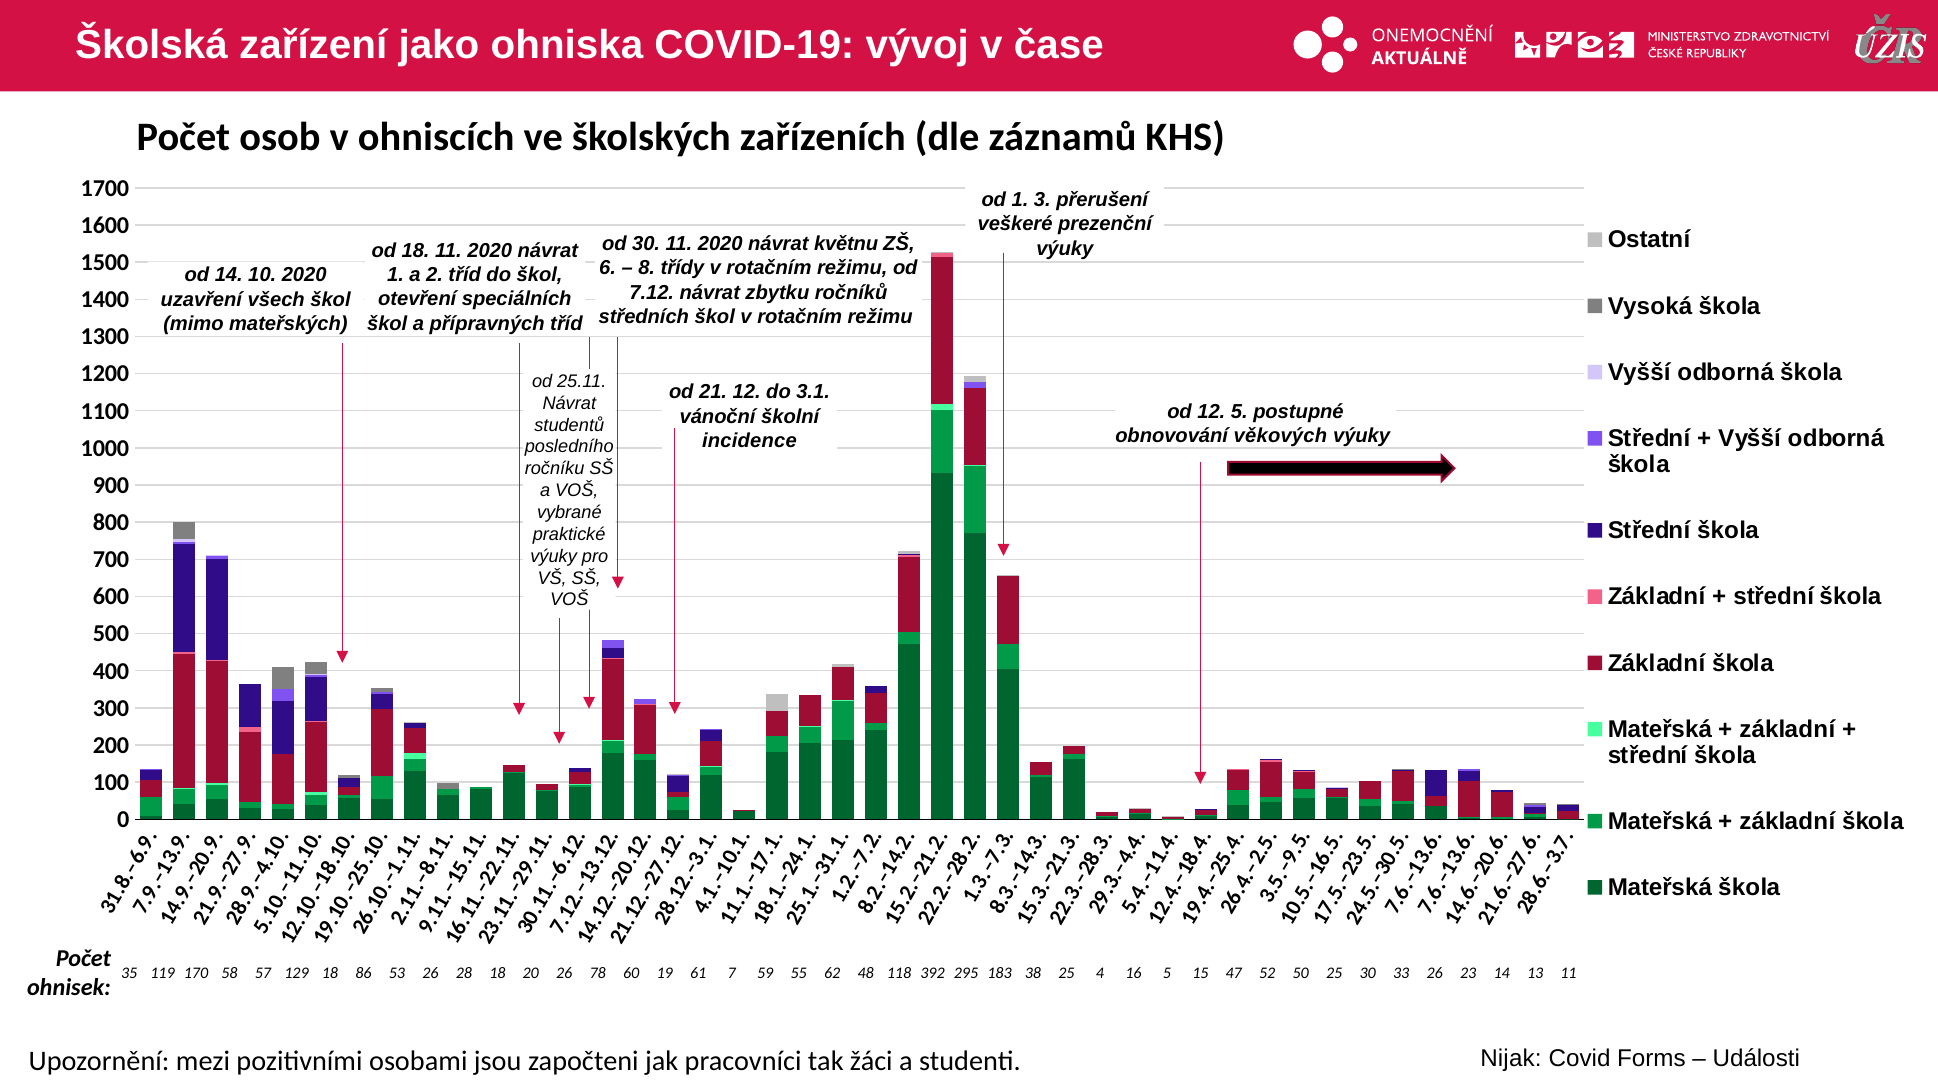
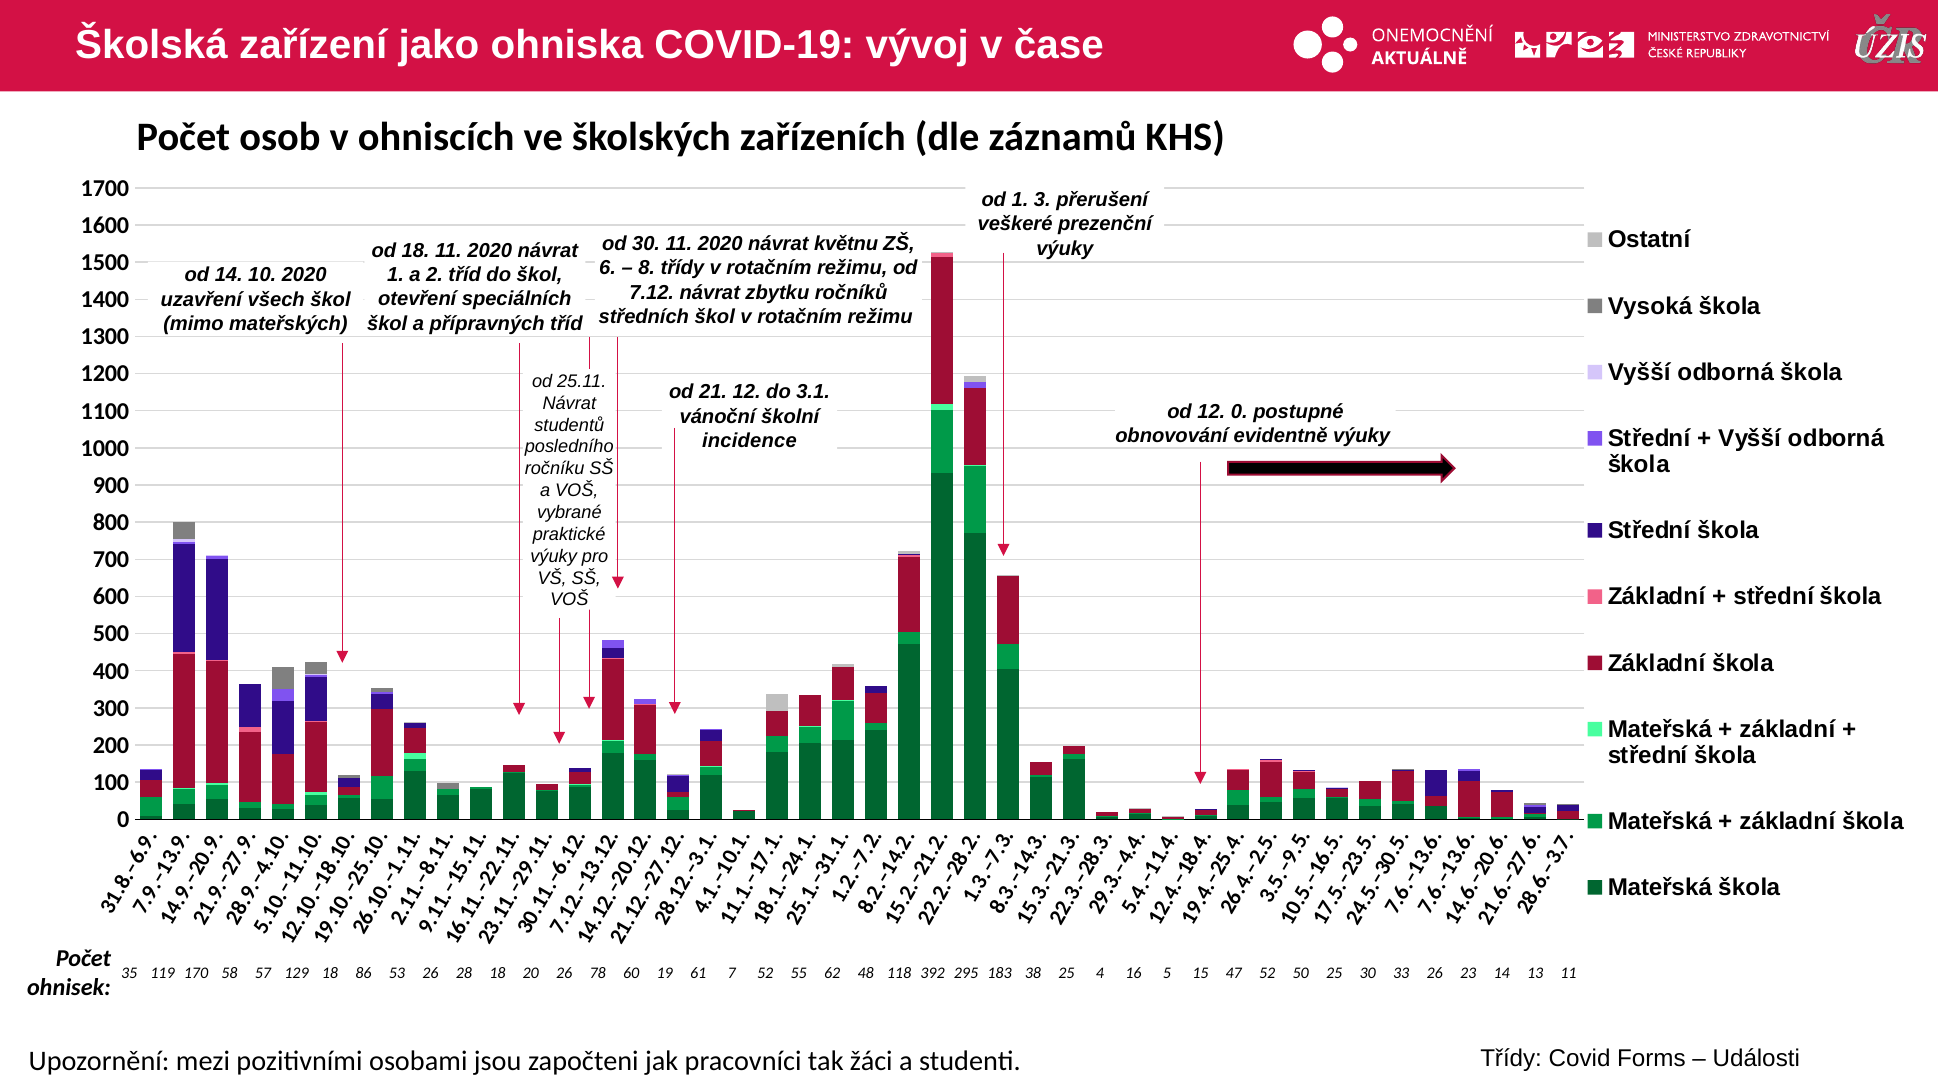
12 5: 5 -> 0
věkových: věkových -> evidentně
7 59: 59 -> 52
Nijak at (1511, 1059): Nijak -> Třídy
